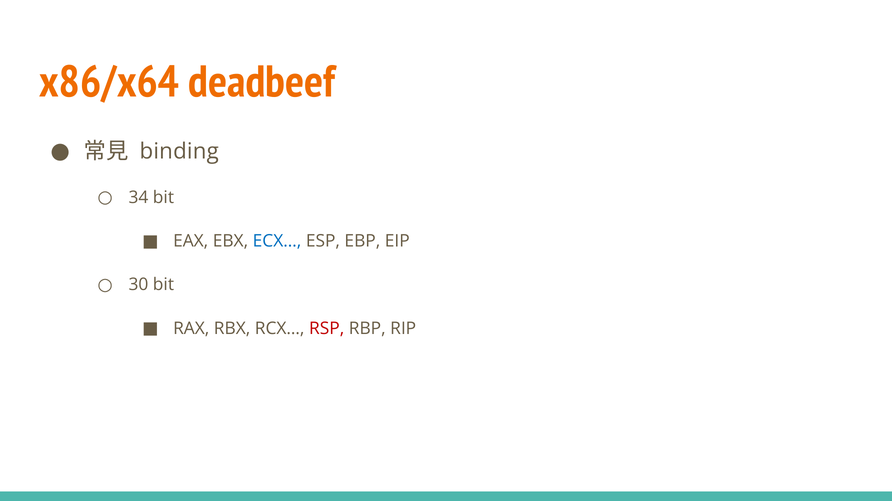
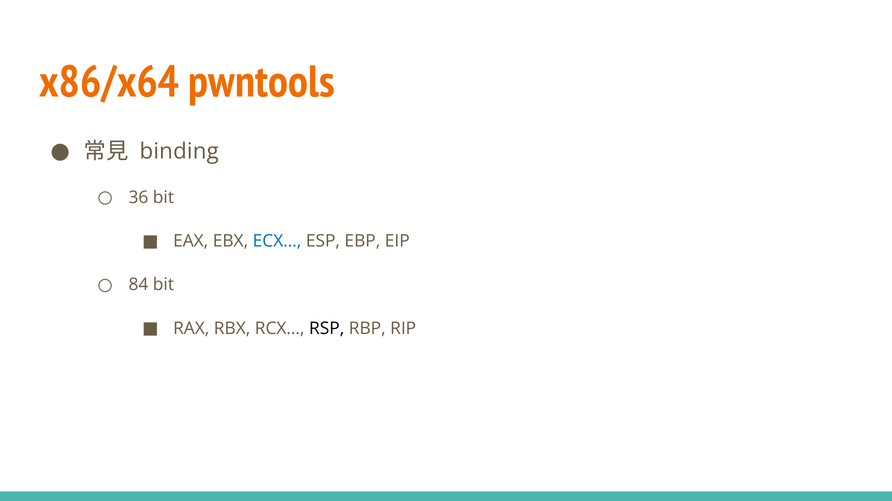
deadbeef: deadbeef -> pwntools
34: 34 -> 36
30: 30 -> 84
RSP colour: red -> black
